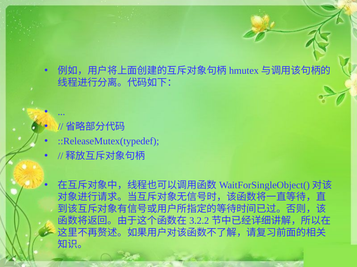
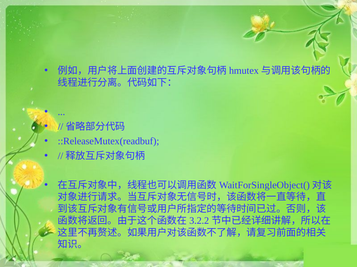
::ReleaseMutex(typedef: ::ReleaseMutex(typedef -> ::ReleaseMutex(readbuf
